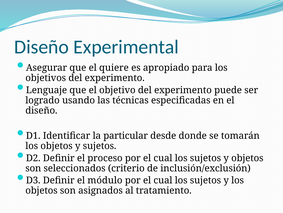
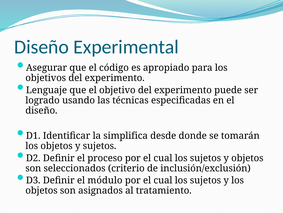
quiere: quiere -> código
particular: particular -> simplifica
